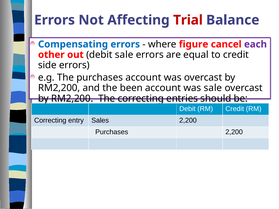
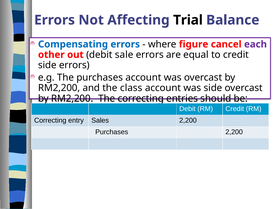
Trial colour: red -> black
been: been -> class
was sale: sale -> side
